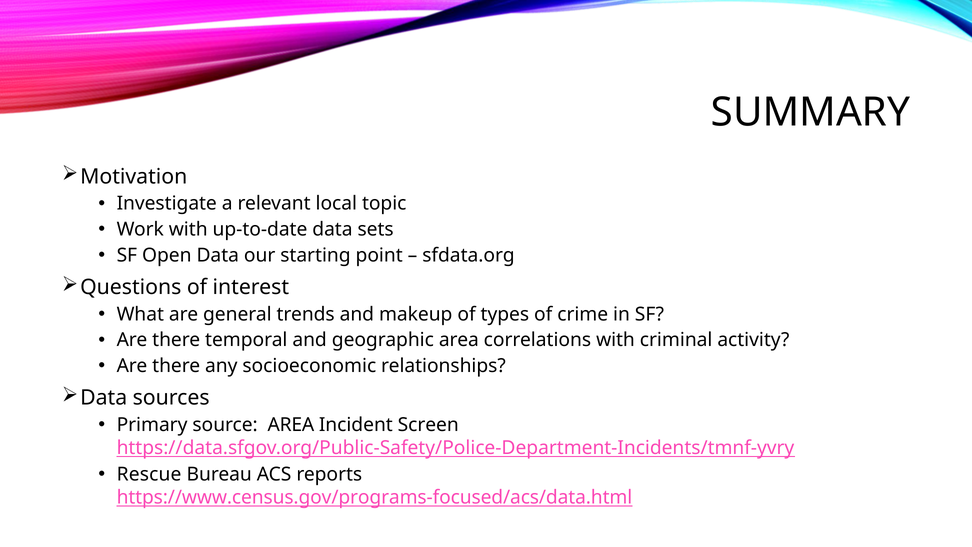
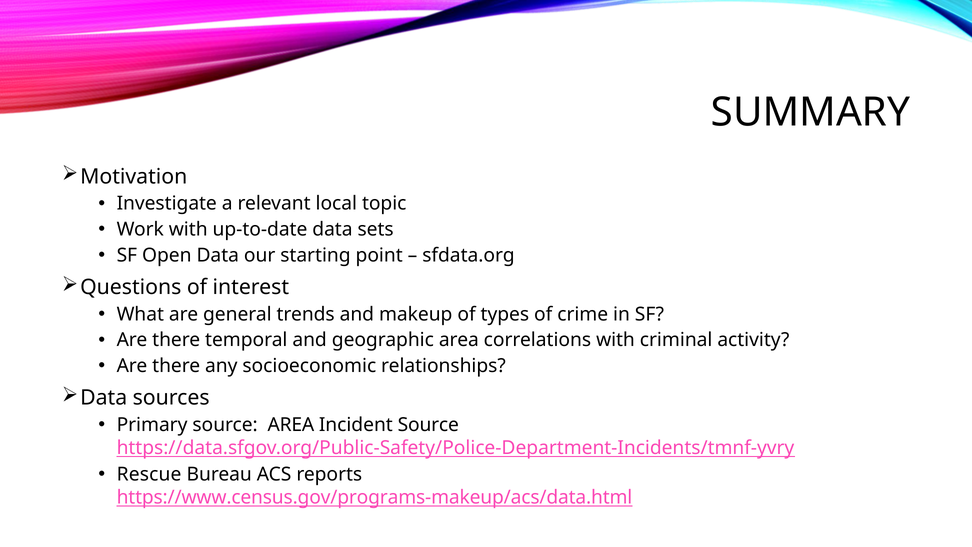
Incident Screen: Screen -> Source
https://www.census.gov/programs-focused/acs/data.html: https://www.census.gov/programs-focused/acs/data.html -> https://www.census.gov/programs-makeup/acs/data.html
